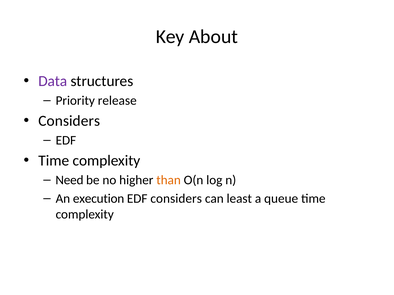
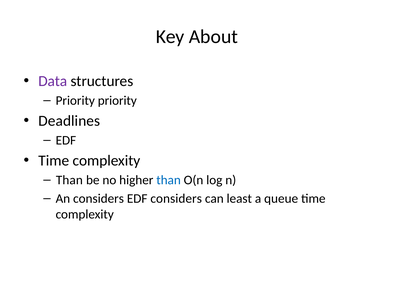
Priority release: release -> priority
Considers at (69, 121): Considers -> Deadlines
Need at (69, 180): Need -> Than
than at (169, 180) colour: orange -> blue
An execution: execution -> considers
